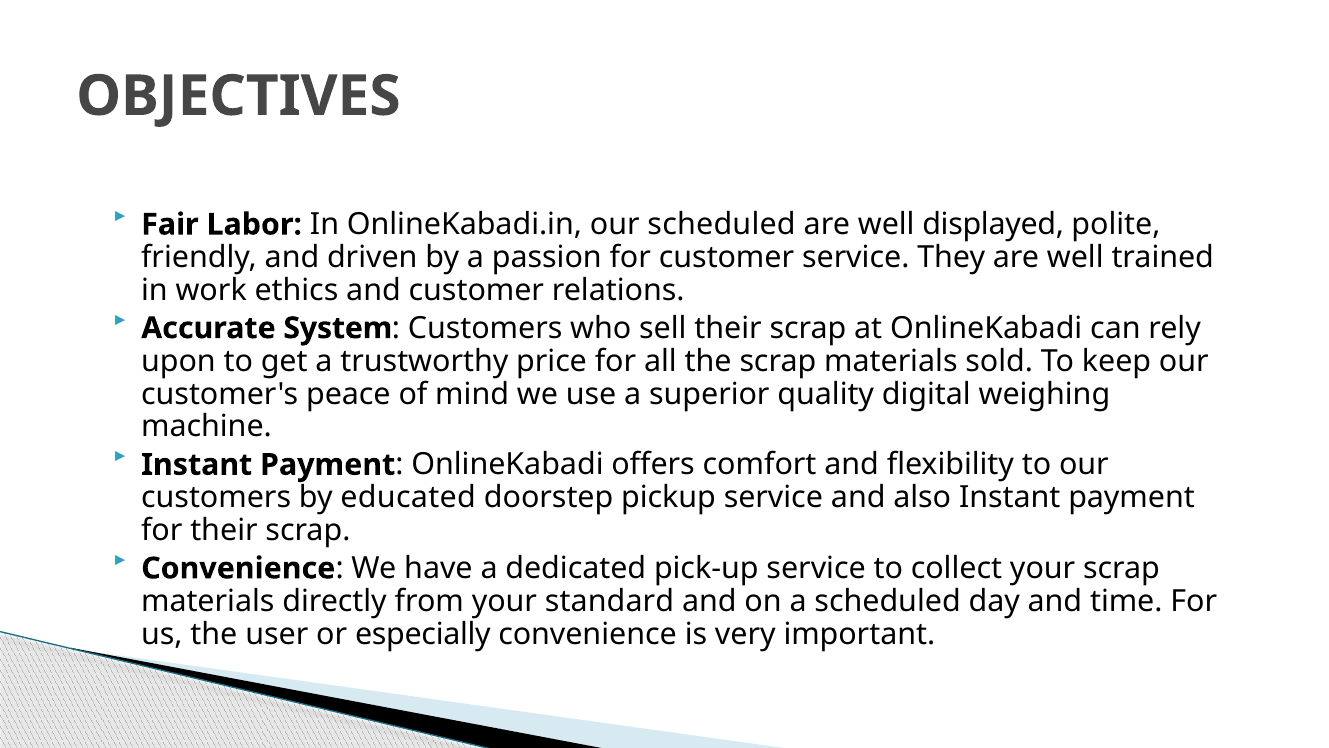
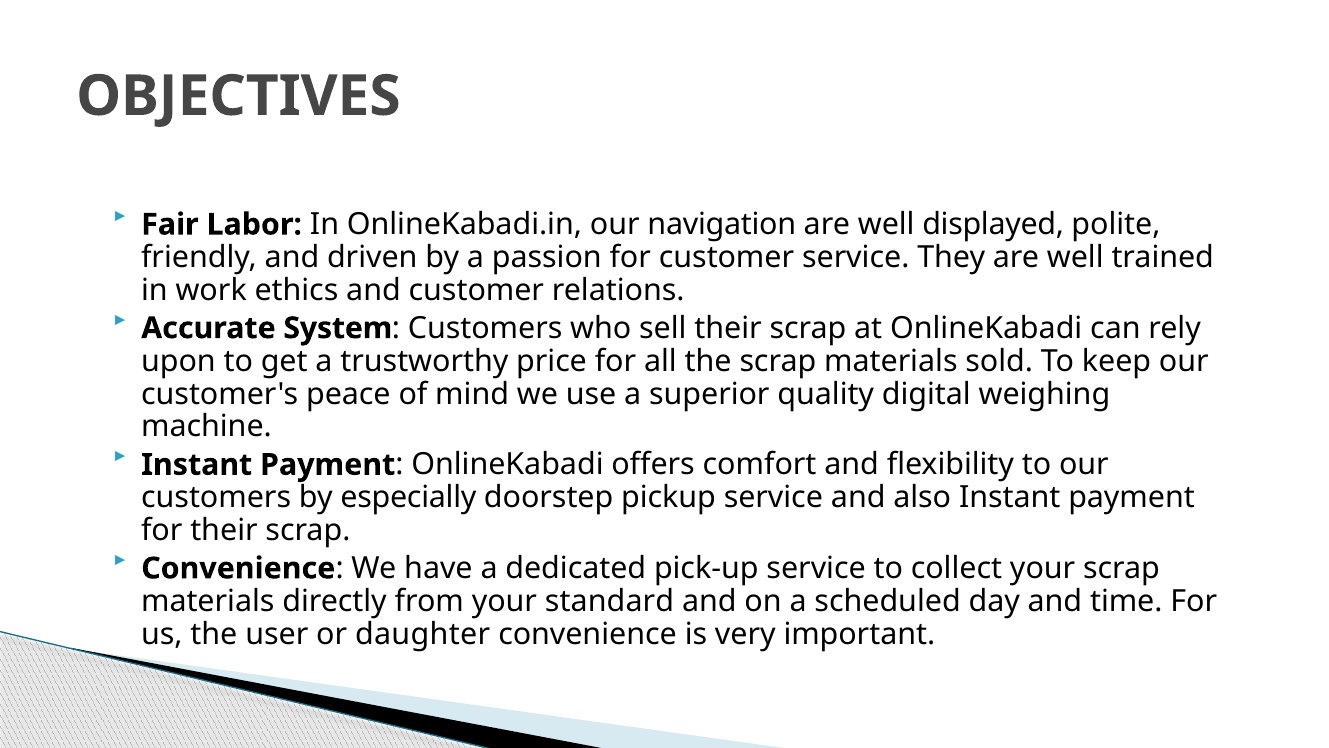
our scheduled: scheduled -> navigation
educated: educated -> especially
especially: especially -> daughter
